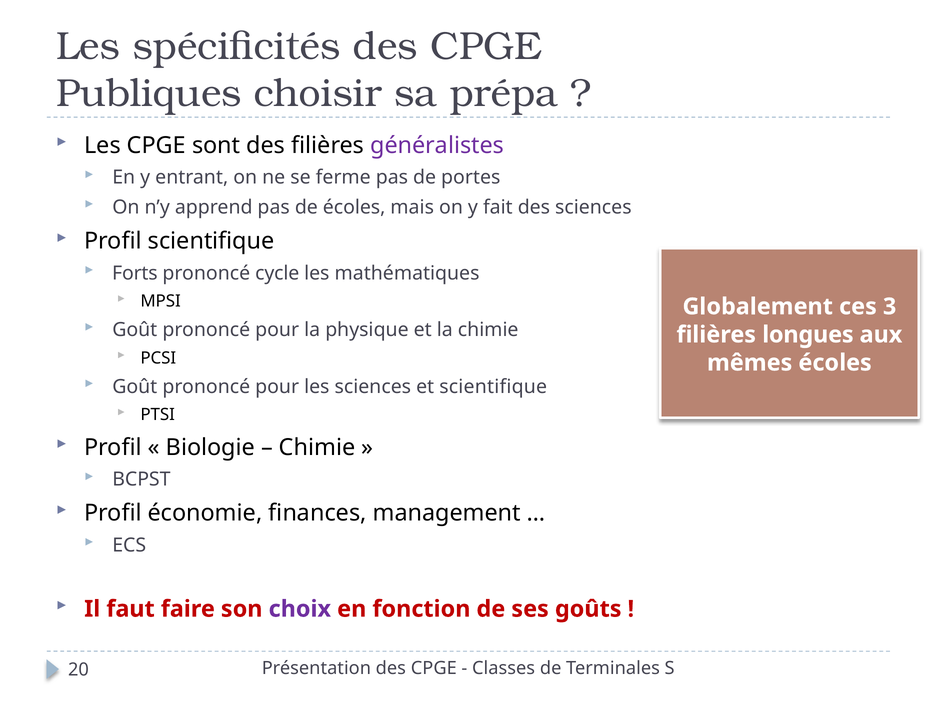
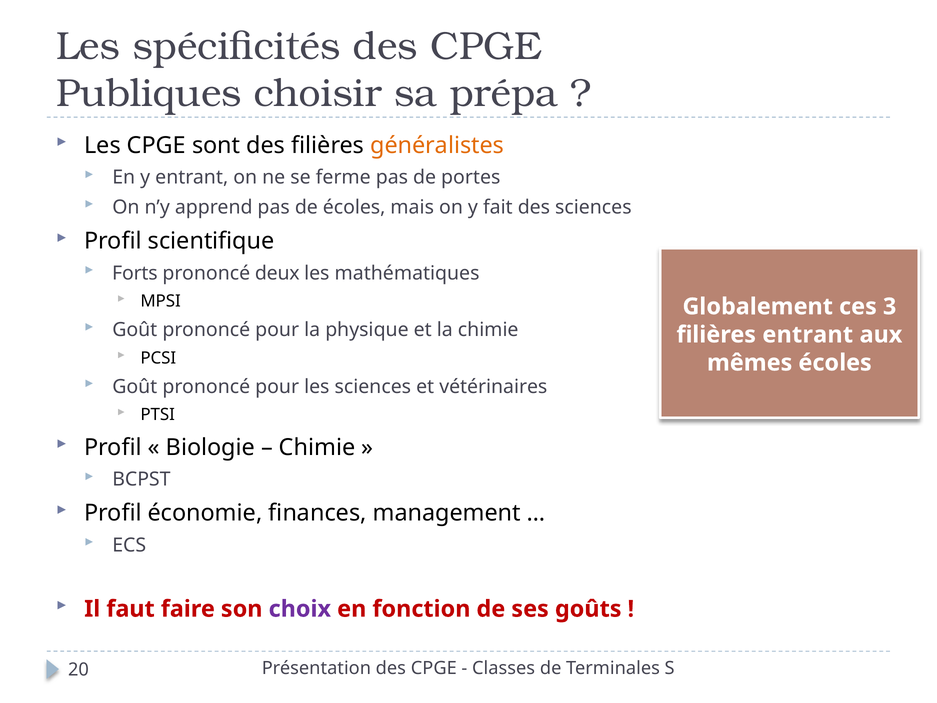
généralistes colour: purple -> orange
cycle: cycle -> deux
filières longues: longues -> entrant
et scientifique: scientifique -> vétérinaires
